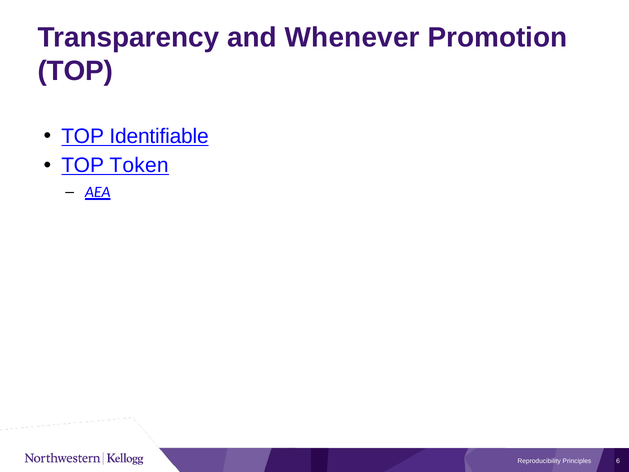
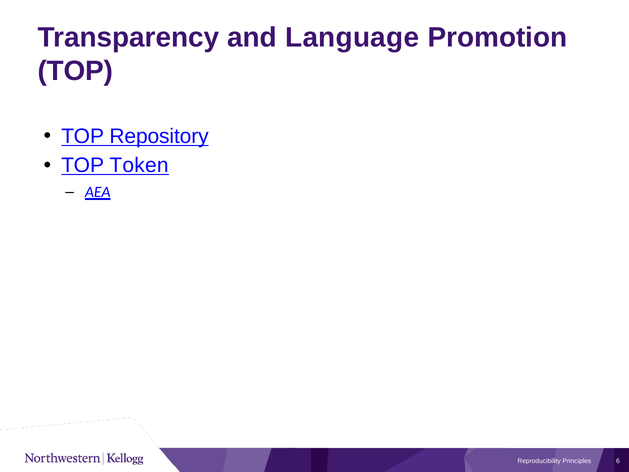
Whenever: Whenever -> Language
Identifiable: Identifiable -> Repository
